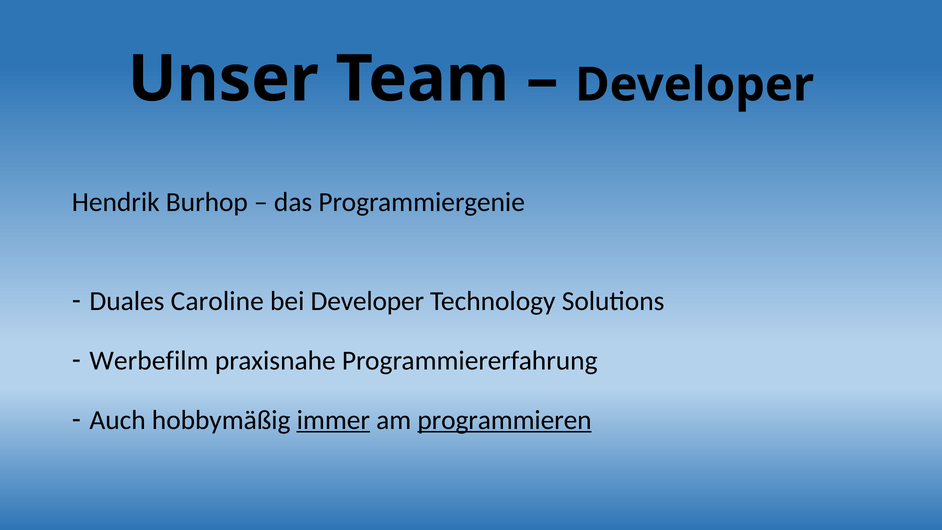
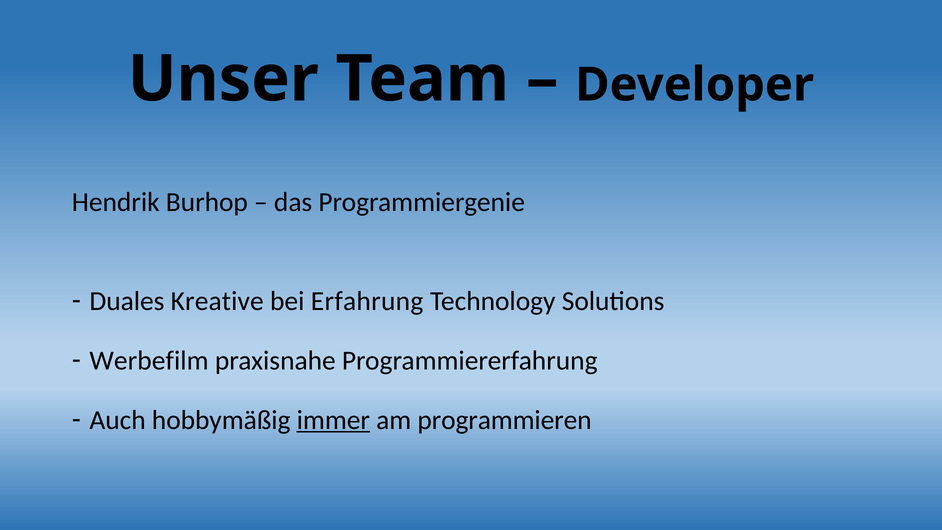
Caroline: Caroline -> Kreative
bei Developer: Developer -> Erfahrung
programmieren underline: present -> none
